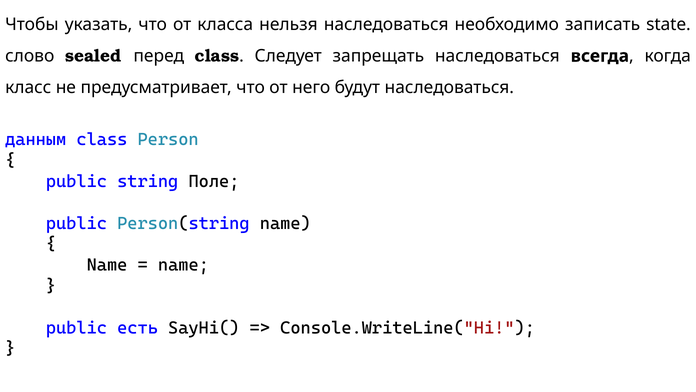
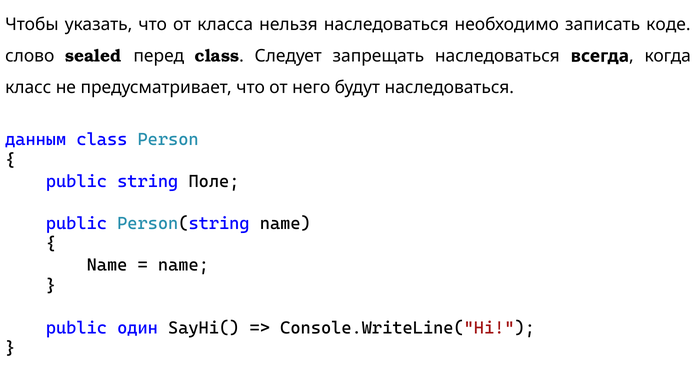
state: state -> коде
есть: есть -> один
